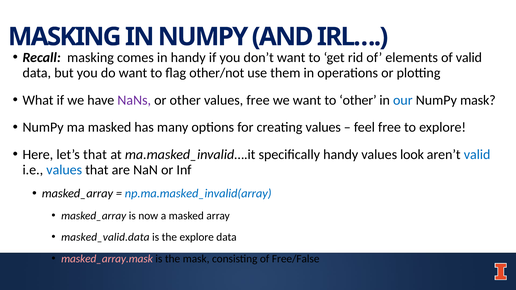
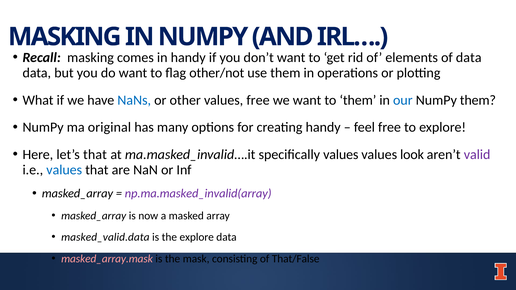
of valid: valid -> data
NaNs colour: purple -> blue
to other: other -> them
NumPy mask: mask -> them
ma masked: masked -> original
creating values: values -> handy
specifically handy: handy -> values
valid at (477, 155) colour: blue -> purple
np.ma.masked_invalid(array colour: blue -> purple
Free/False: Free/False -> That/False
